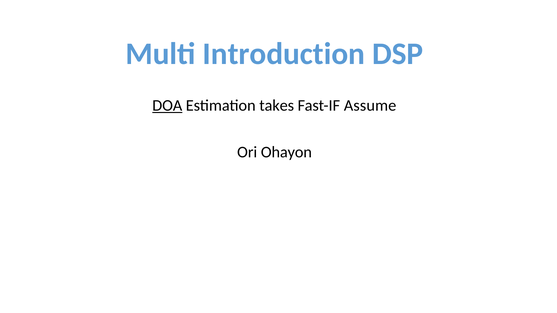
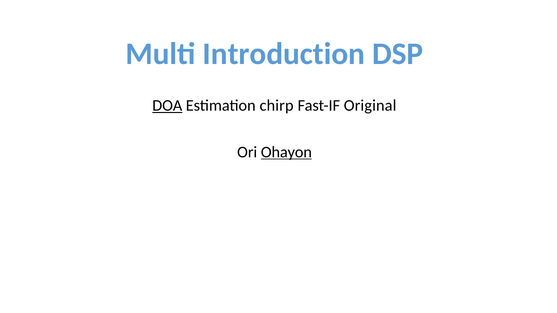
takes: takes -> chirp
Assume: Assume -> Original
Ohayon underline: none -> present
